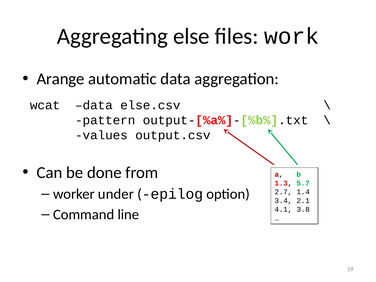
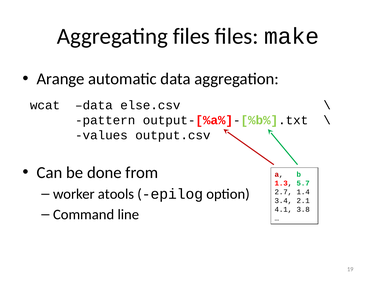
Aggregating else: else -> files
work: work -> make
under: under -> atools
